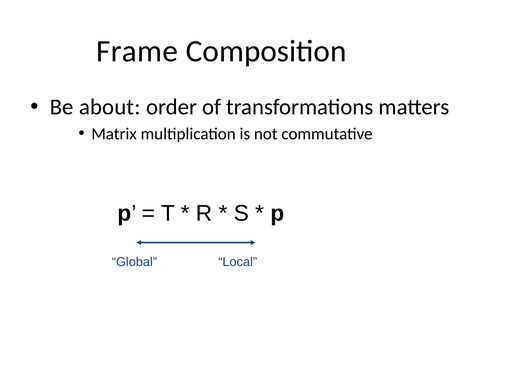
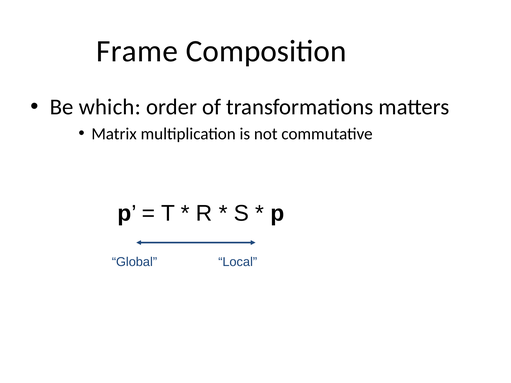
about: about -> which
